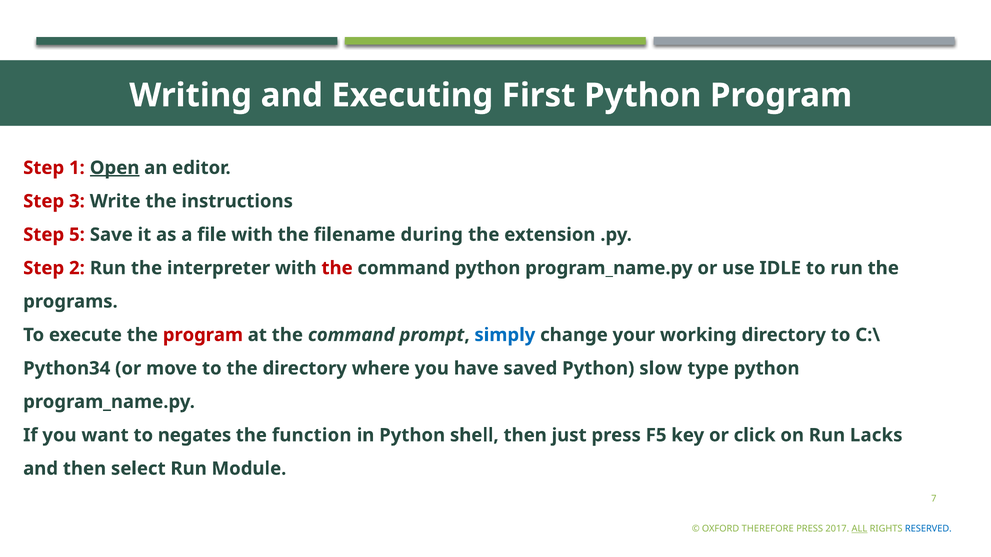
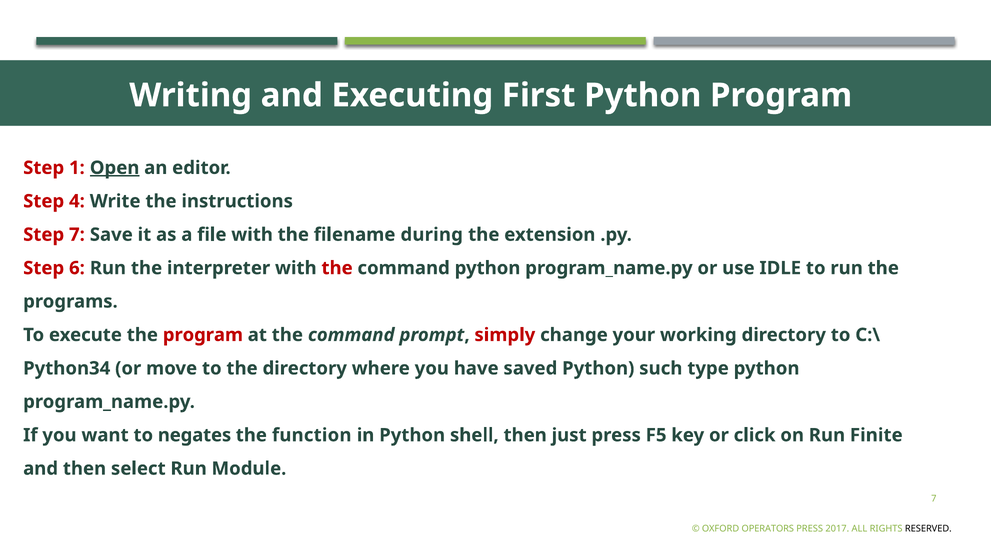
3: 3 -> 4
Step 5: 5 -> 7
2: 2 -> 6
simply colour: blue -> red
slow: slow -> such
Lacks: Lacks -> Finite
THEREFORE: THEREFORE -> OPERATORS
ALL underline: present -> none
RESERVED colour: blue -> black
